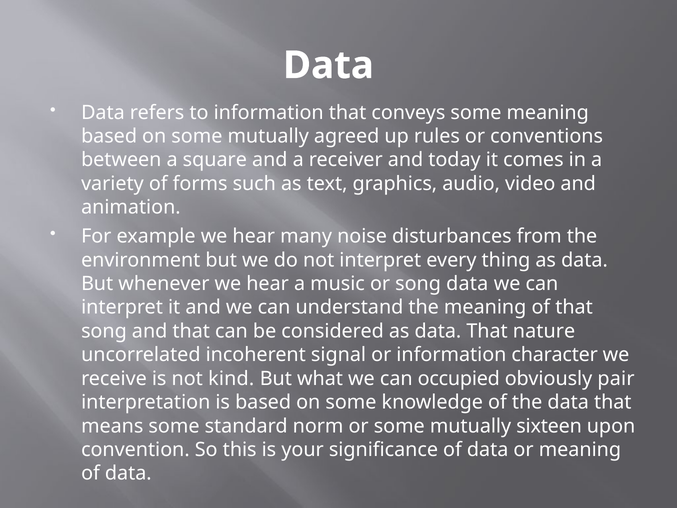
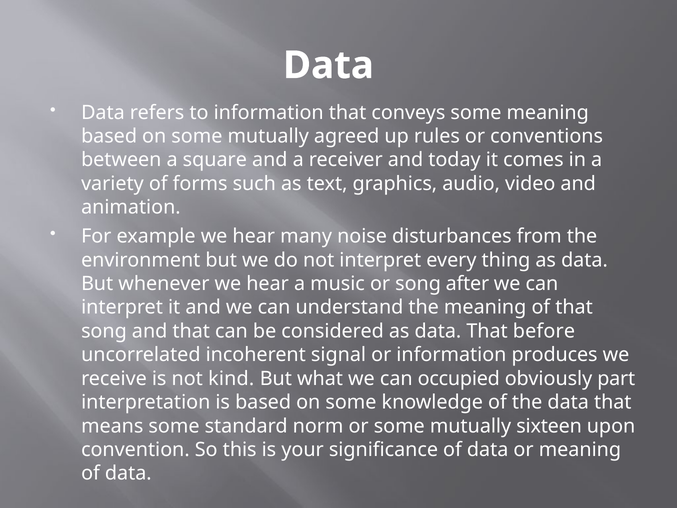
song data: data -> after
nature: nature -> before
character: character -> produces
pair: pair -> part
